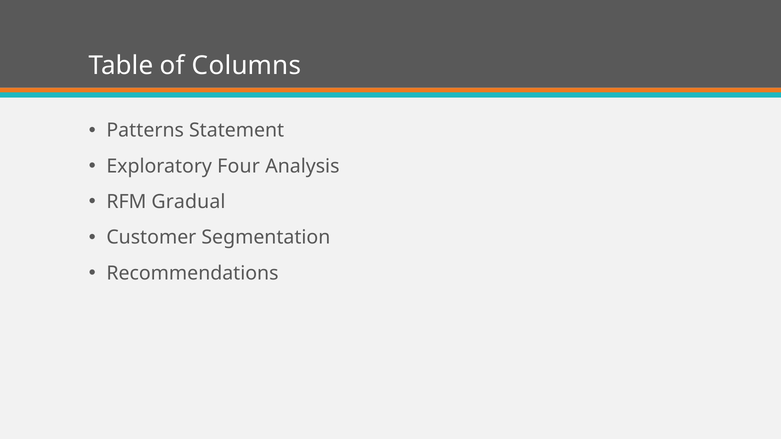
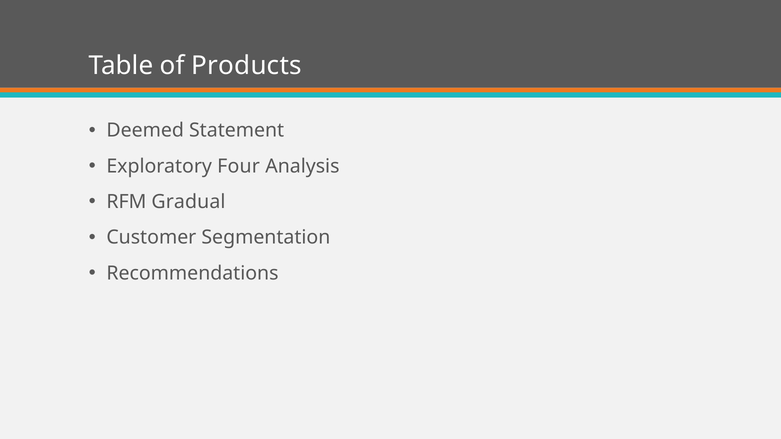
Columns: Columns -> Products
Patterns: Patterns -> Deemed
